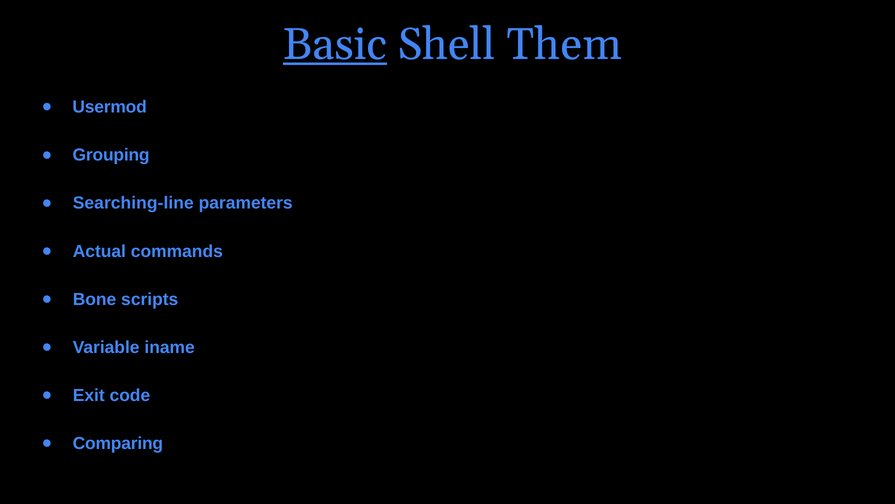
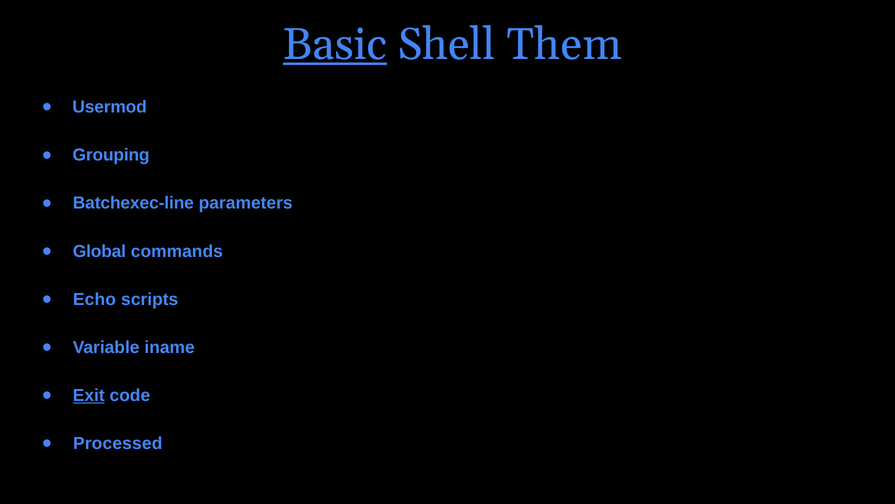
Searching-line: Searching-line -> Batchexec-line
Actual: Actual -> Global
Bone: Bone -> Echo
Exit underline: none -> present
Comparing: Comparing -> Processed
